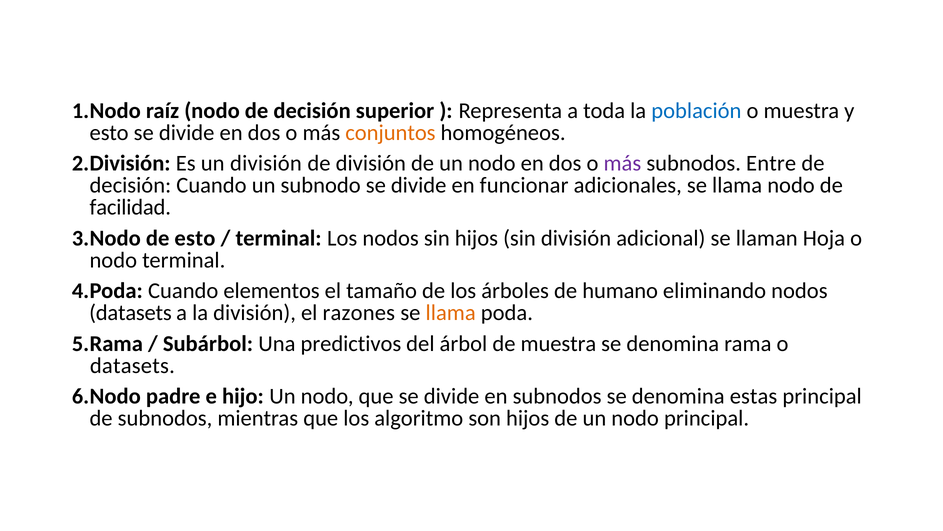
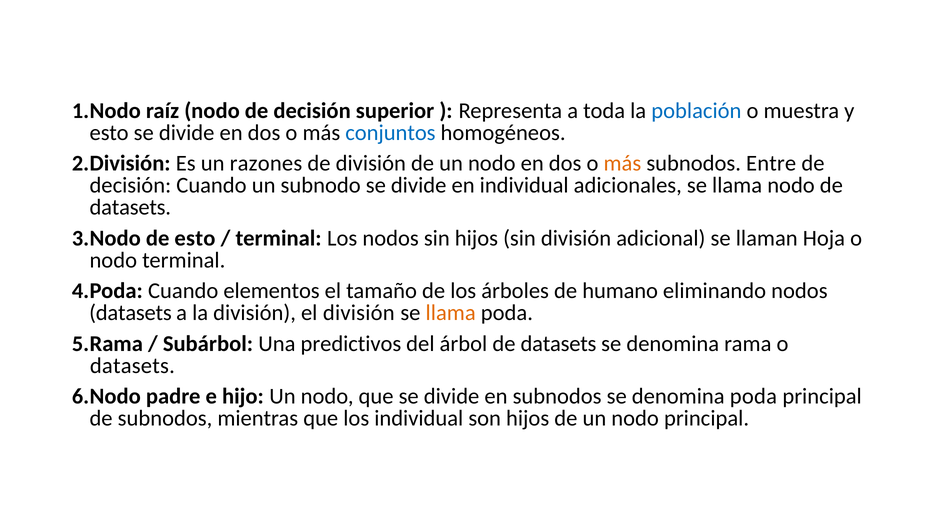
conjuntos colour: orange -> blue
un división: división -> razones
más at (622, 163) colour: purple -> orange
en funcionar: funcionar -> individual
facilidad at (130, 207): facilidad -> datasets
el razones: razones -> división
árbol de muestra: muestra -> datasets
denomina estas: estas -> poda
los algoritmo: algoritmo -> individual
